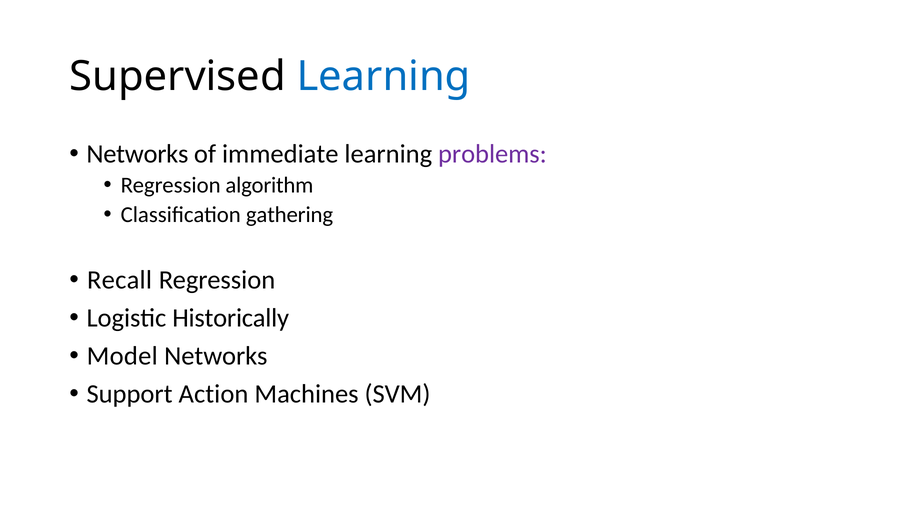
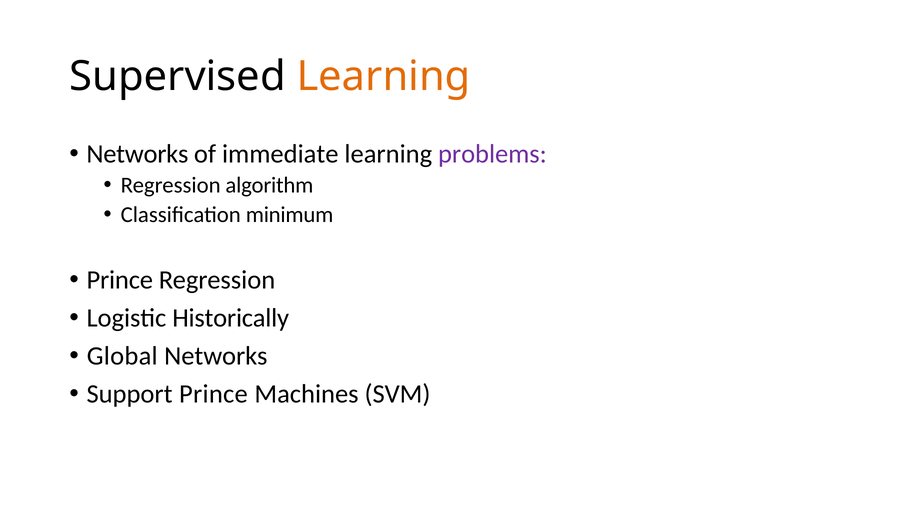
Learning at (384, 77) colour: blue -> orange
gathering: gathering -> minimum
Recall at (120, 280): Recall -> Prince
Model: Model -> Global
Support Action: Action -> Prince
